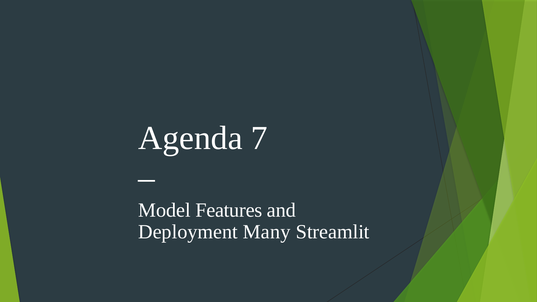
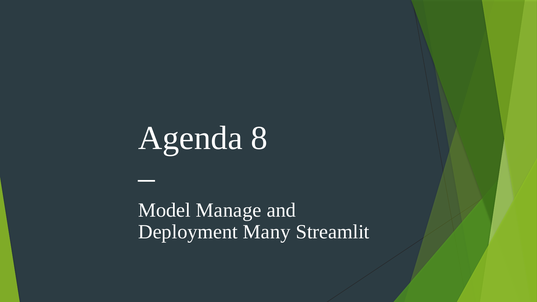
7: 7 -> 8
Features: Features -> Manage
